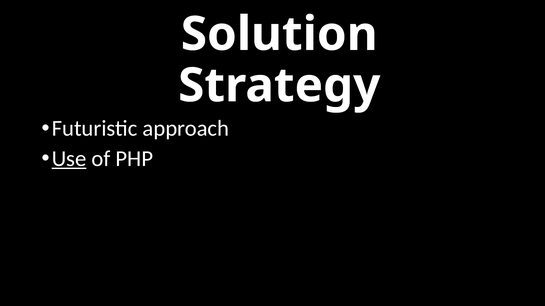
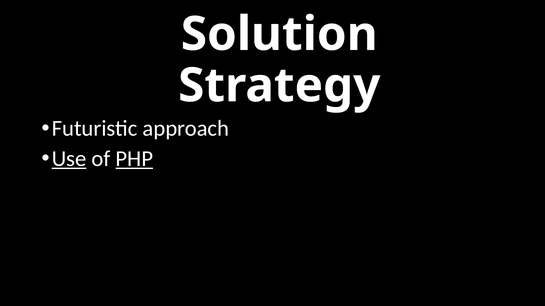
PHP underline: none -> present
